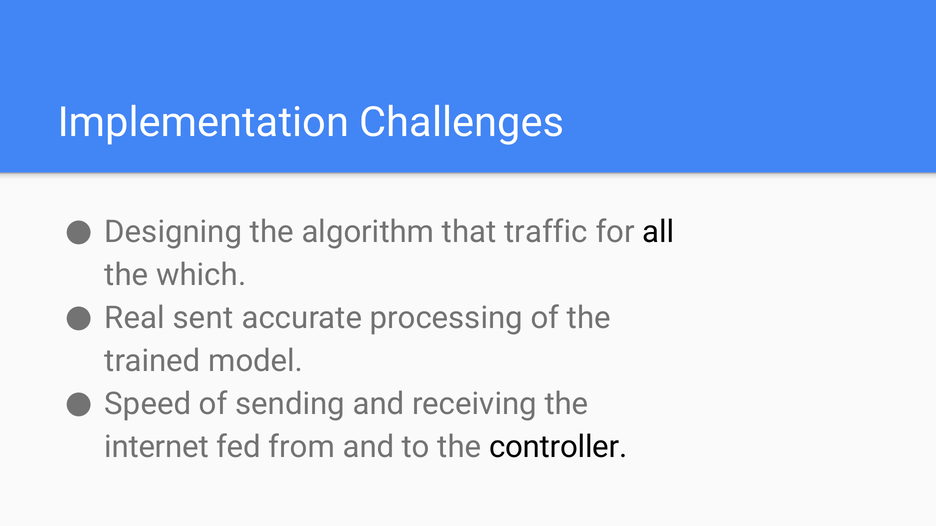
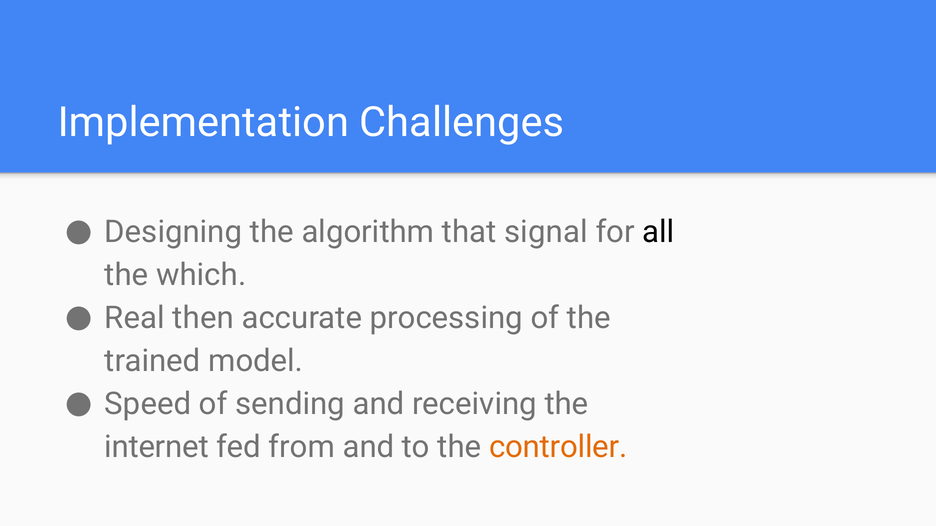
traffic: traffic -> signal
sent: sent -> then
controller colour: black -> orange
